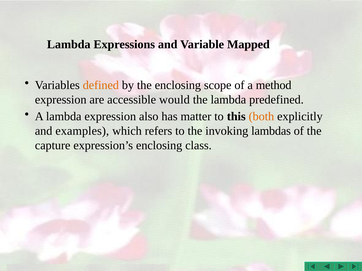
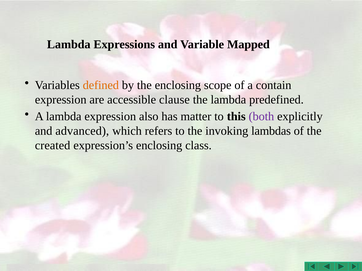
method: method -> contain
would: would -> clause
both colour: orange -> purple
examples: examples -> advanced
capture: capture -> created
